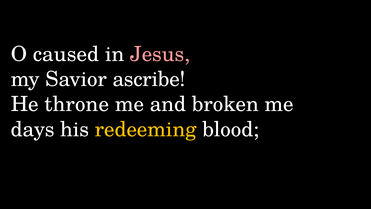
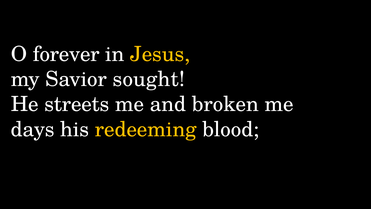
caused: caused -> forever
Jesus colour: pink -> yellow
ascribe: ascribe -> sought
throne: throne -> streets
